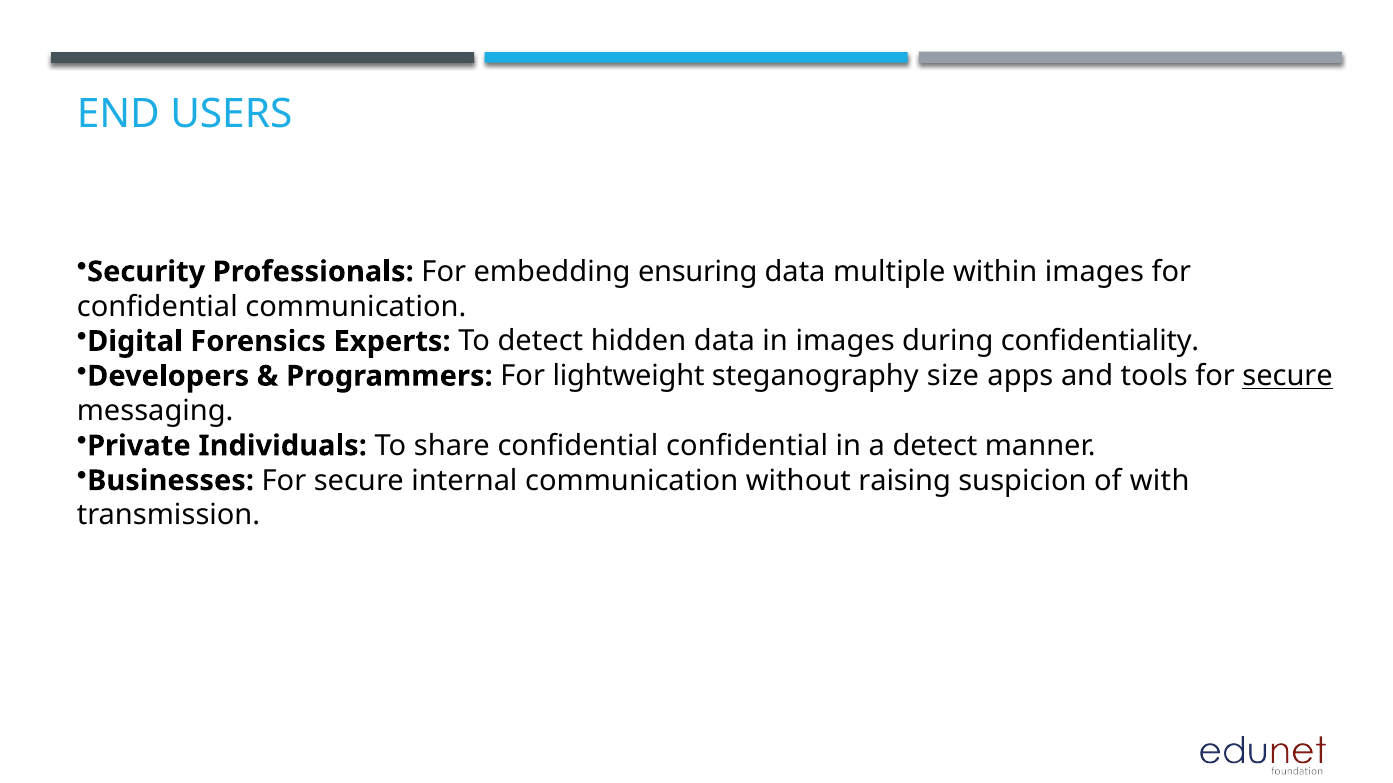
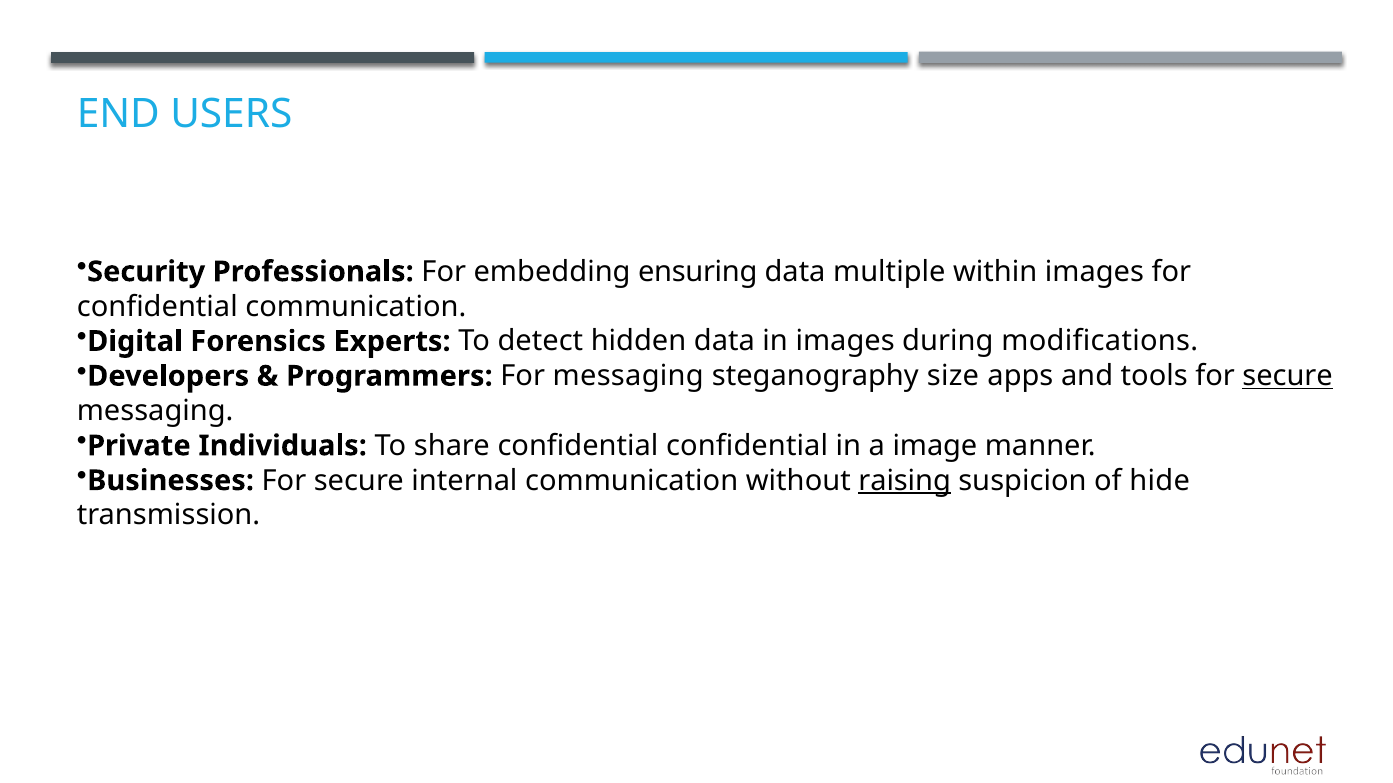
confidentiality: confidentiality -> modifications
For lightweight: lightweight -> messaging
a detect: detect -> image
raising underline: none -> present
with: with -> hide
